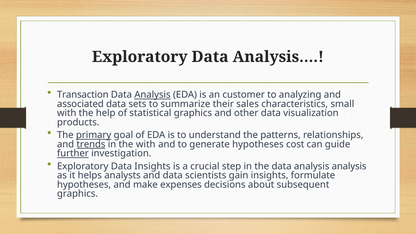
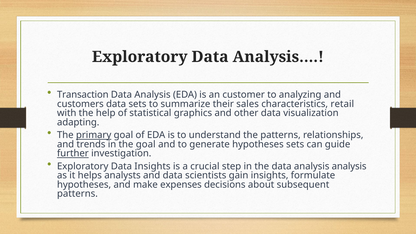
Analysis at (152, 95) underline: present -> none
associated: associated -> customers
small: small -> retail
products: products -> adapting
trends underline: present -> none
the with: with -> goal
hypotheses cost: cost -> sets
graphics at (78, 194): graphics -> patterns
